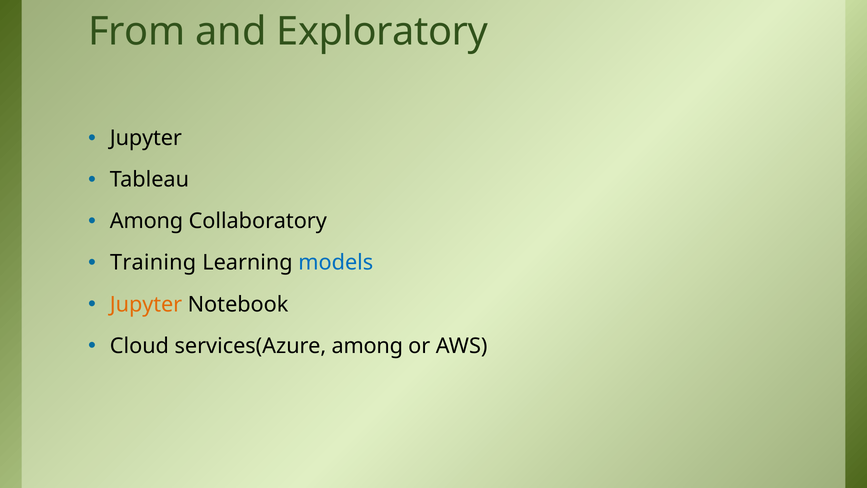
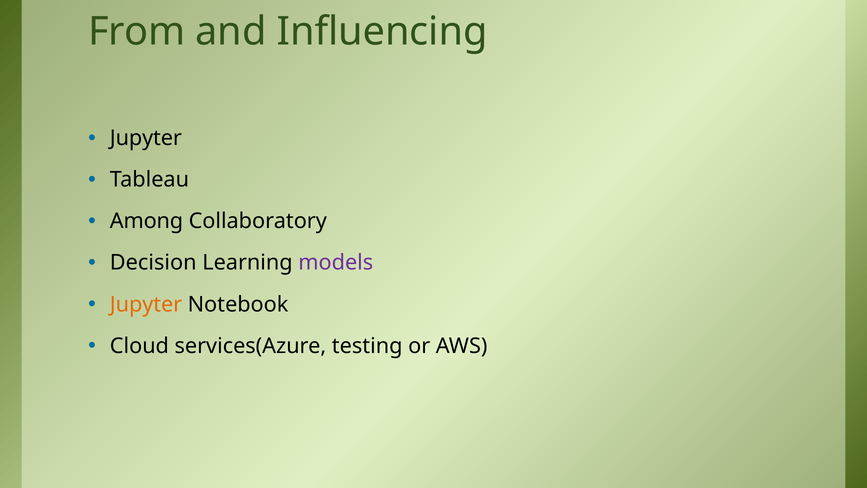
Exploratory: Exploratory -> Influencing
Training: Training -> Decision
models colour: blue -> purple
services(Azure among: among -> testing
